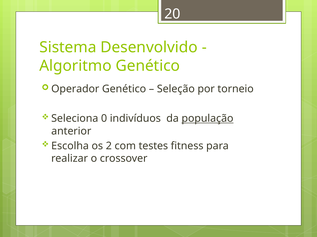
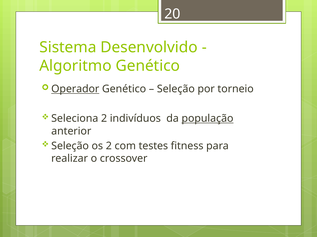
Operador underline: none -> present
Seleciona 0: 0 -> 2
Escolha at (70, 146): Escolha -> Seleção
